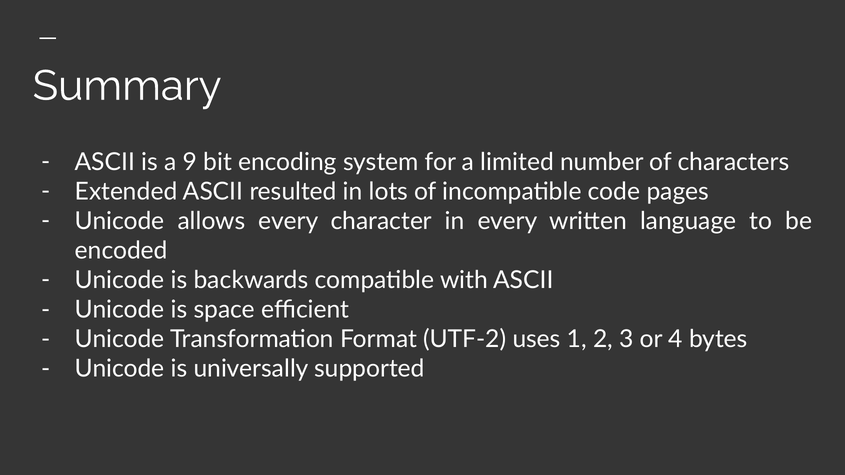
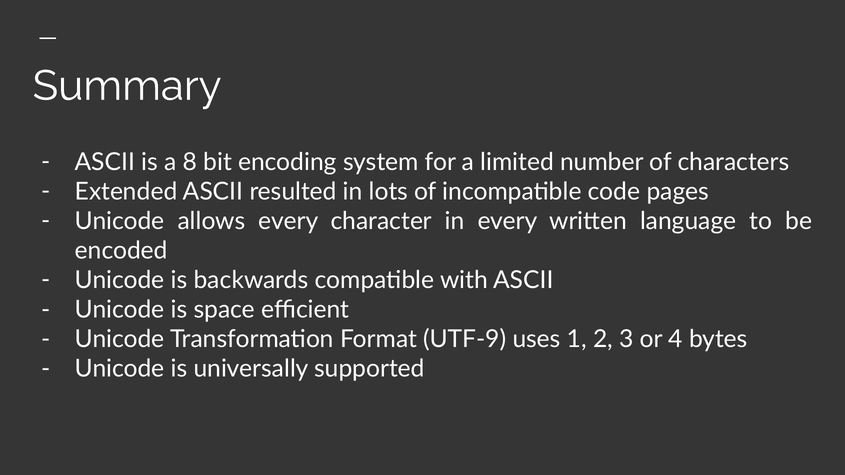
9: 9 -> 8
UTF-2: UTF-2 -> UTF-9
